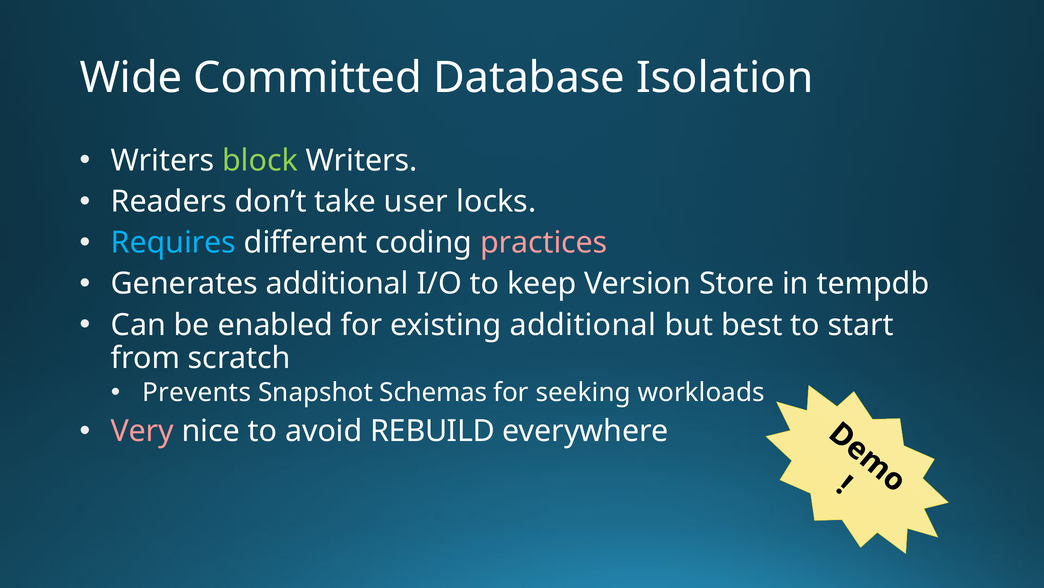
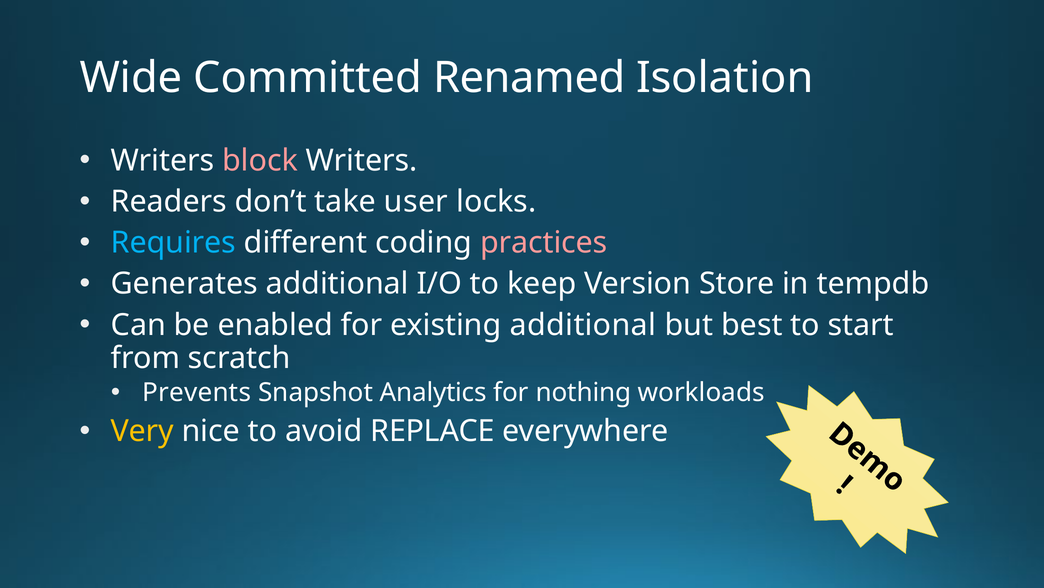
Database: Database -> Renamed
block colour: light green -> pink
Schemas: Schemas -> Analytics
seeking: seeking -> nothing
Very colour: pink -> yellow
REBUILD: REBUILD -> REPLACE
